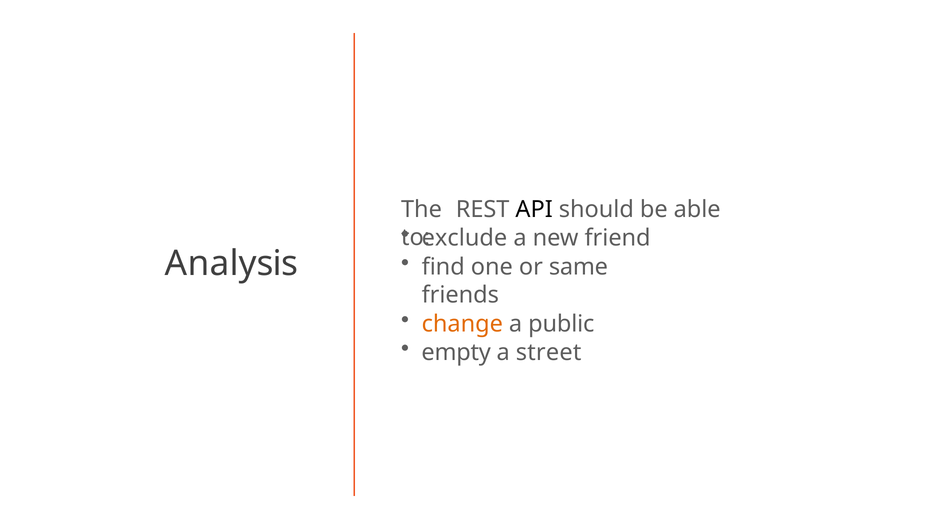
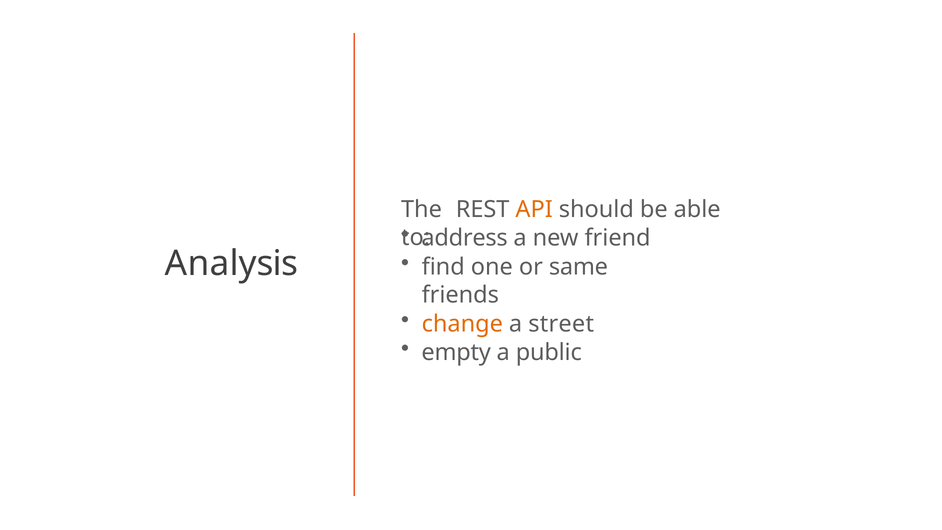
API colour: black -> orange
exclude: exclude -> address
public: public -> street
street: street -> public
